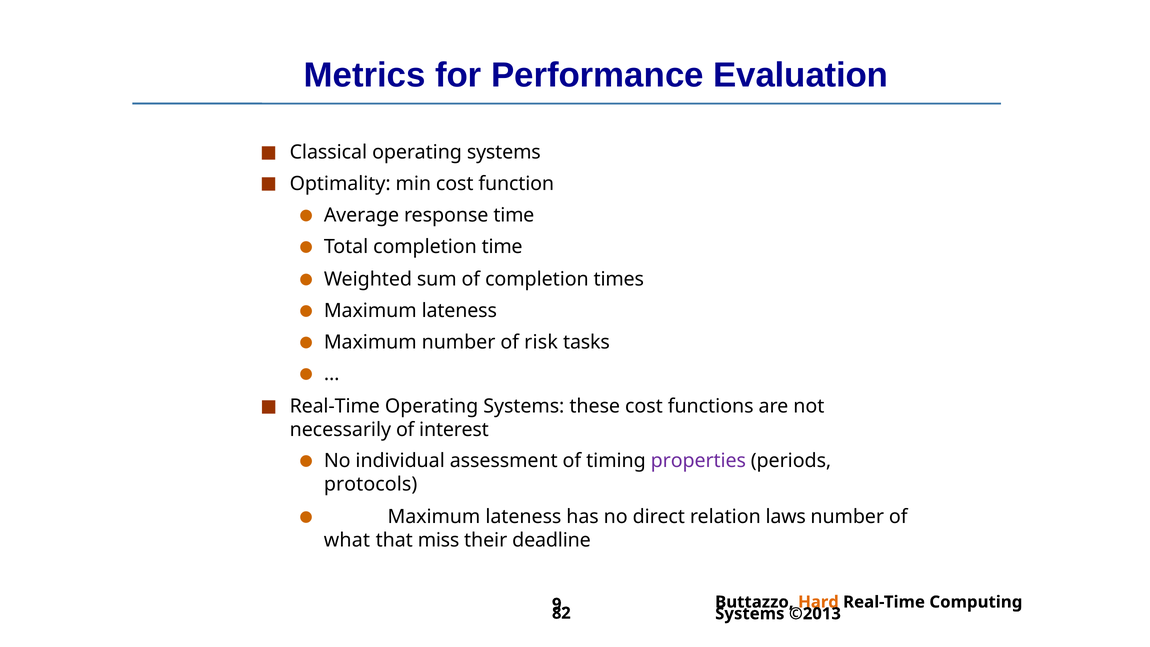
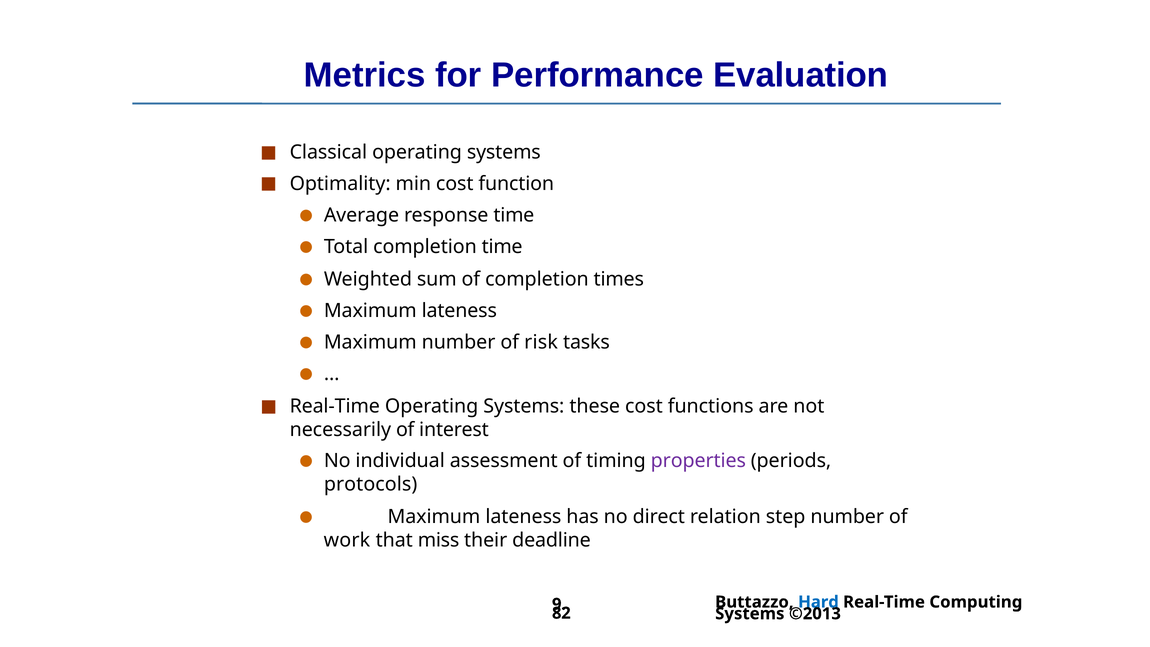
laws: laws -> step
what: what -> work
Hard colour: orange -> blue
